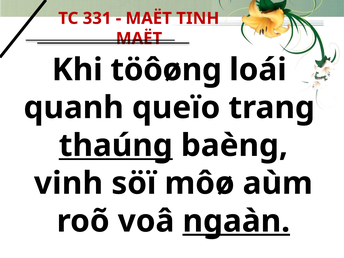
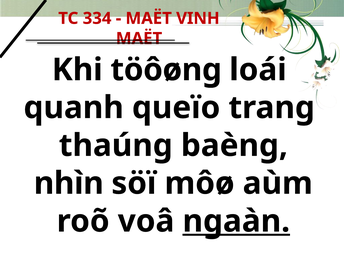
331: 331 -> 334
TINH: TINH -> VINH
thaúng underline: present -> none
vinh: vinh -> nhìn
